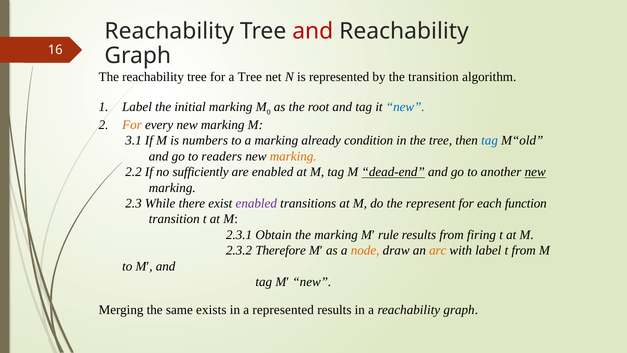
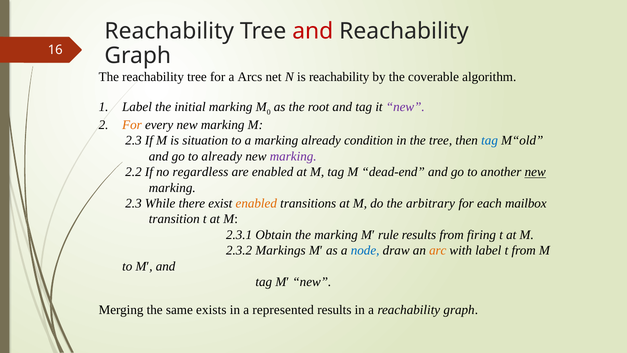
a Tree: Tree -> Arcs
is represented: represented -> reachability
the transition: transition -> coverable
new at (405, 107) colour: blue -> purple
3.1 at (134, 141): 3.1 -> 2.3
numbers: numbers -> situation
to readers: readers -> already
marking at (293, 156) colour: orange -> purple
sufficiently: sufficiently -> regardless
dead-end underline: present -> none
enabled at (256, 203) colour: purple -> orange
represent: represent -> arbitrary
function: function -> mailbox
Therefore: Therefore -> Markings
node colour: orange -> blue
